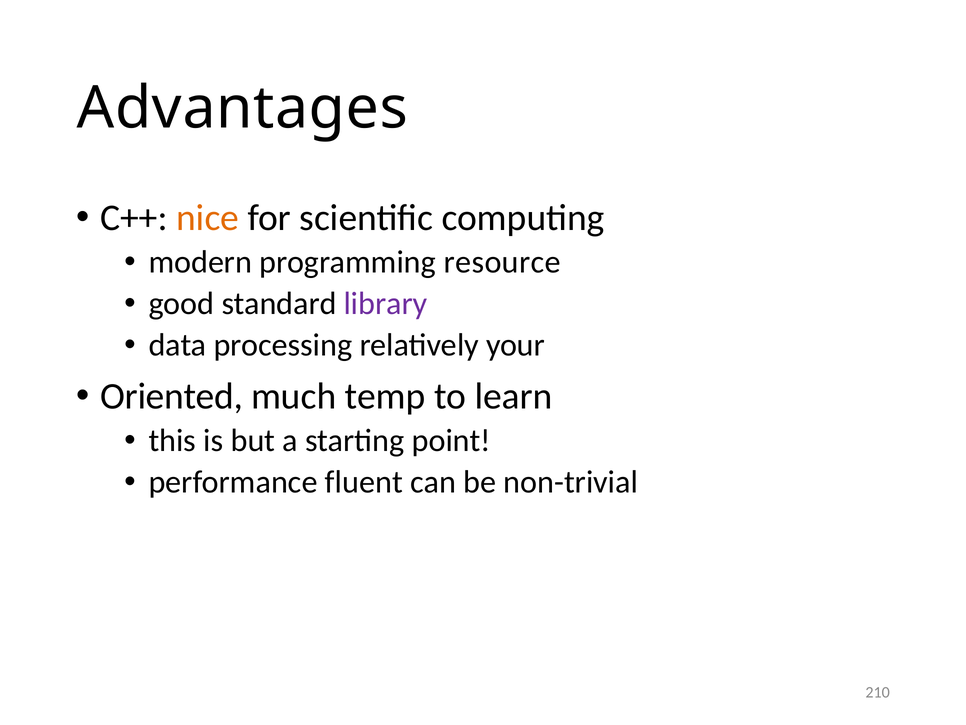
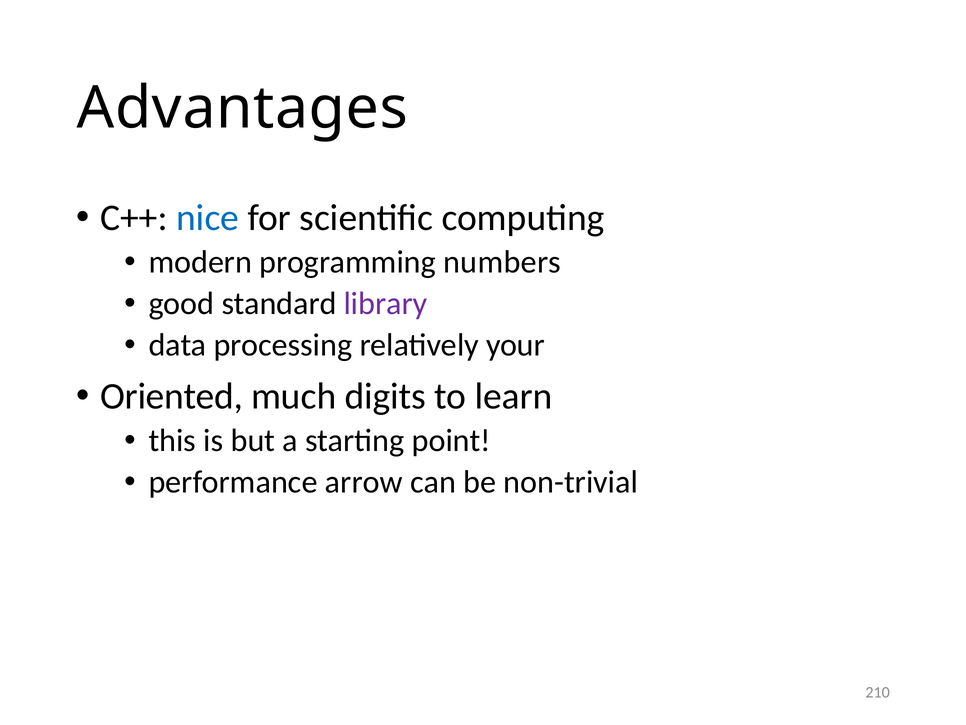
nice colour: orange -> blue
resource: resource -> numbers
temp: temp -> digits
fluent: fluent -> arrow
